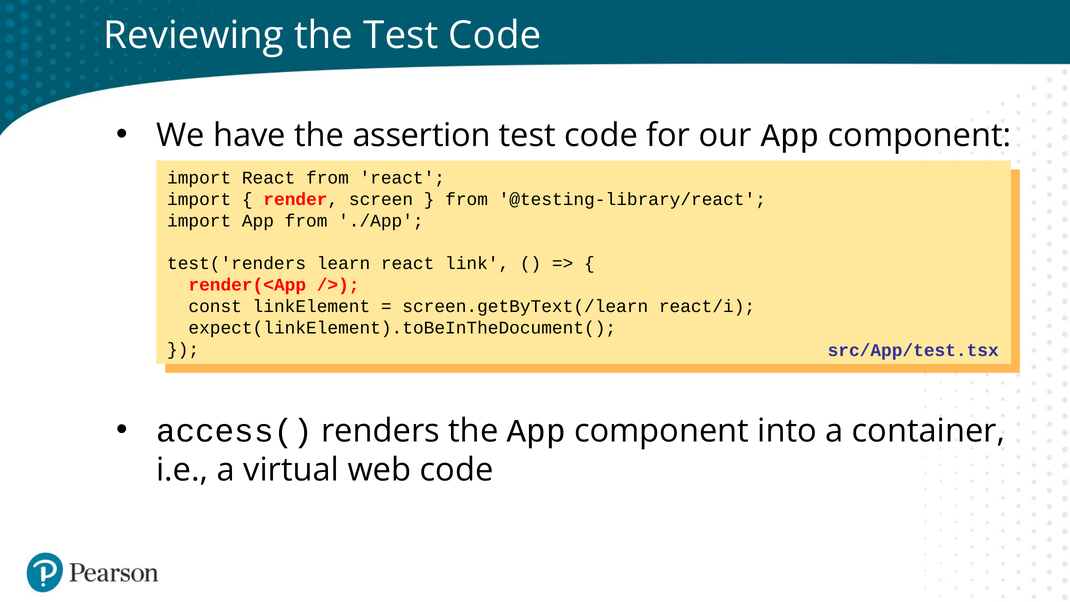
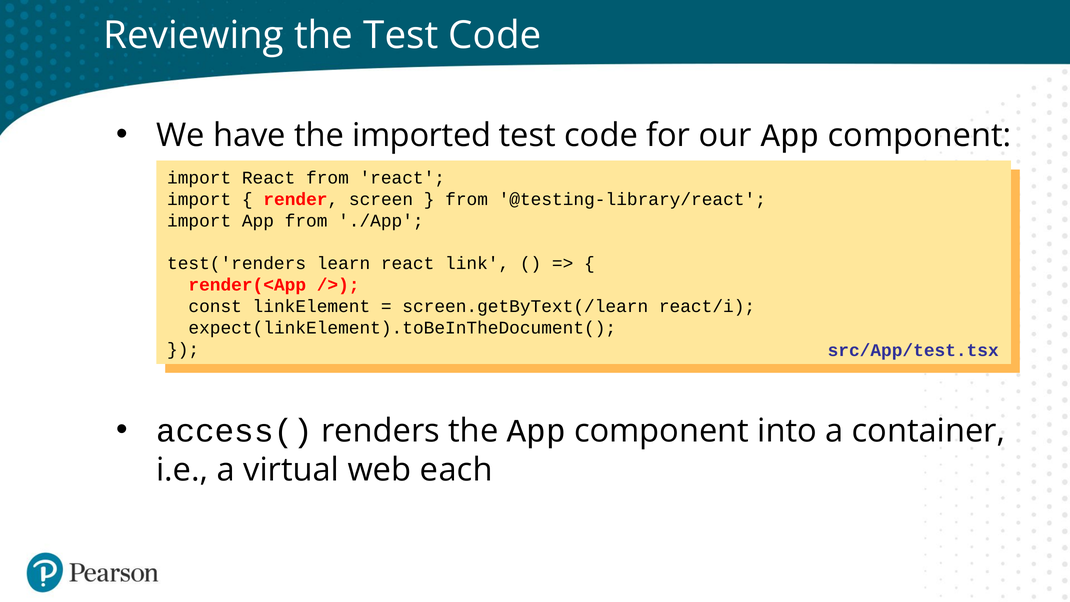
assertion: assertion -> imported
web code: code -> each
